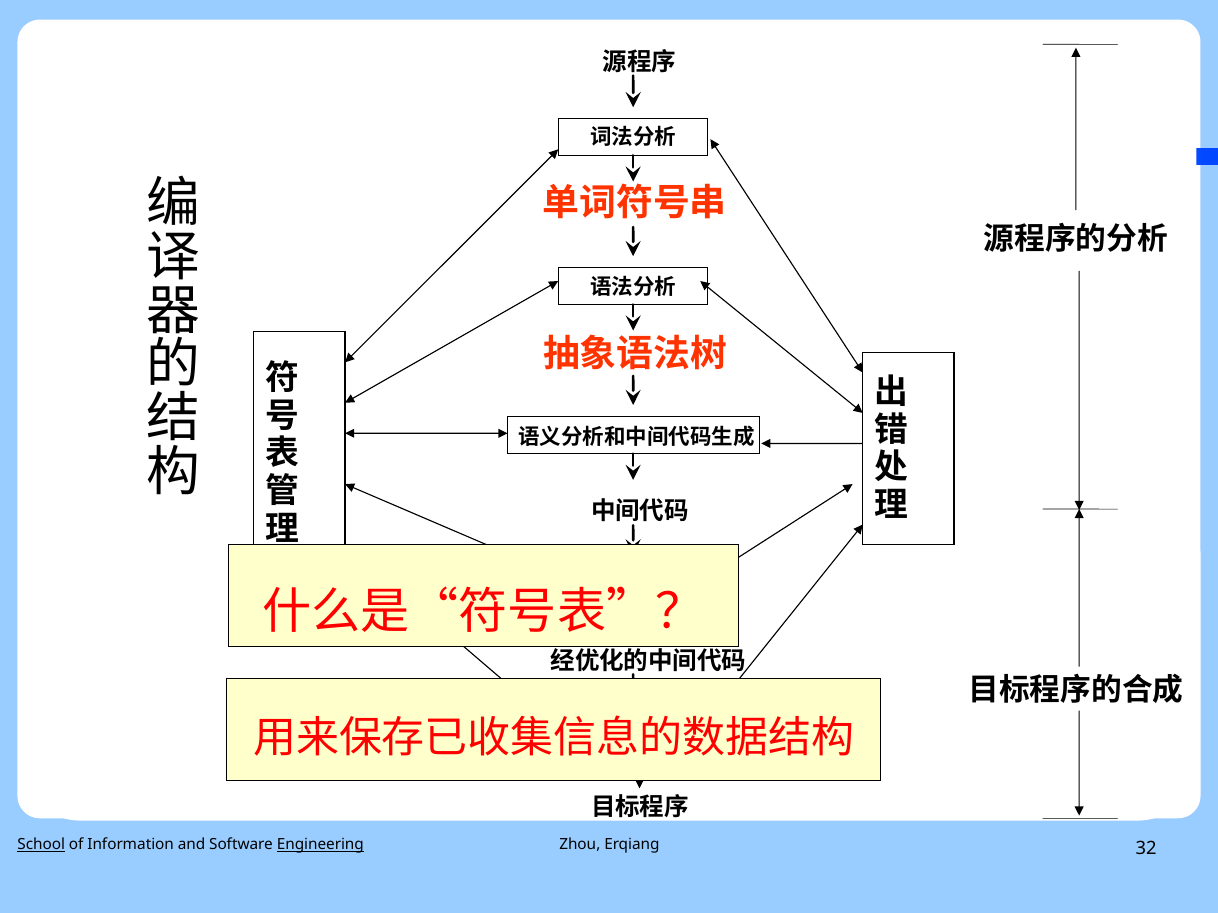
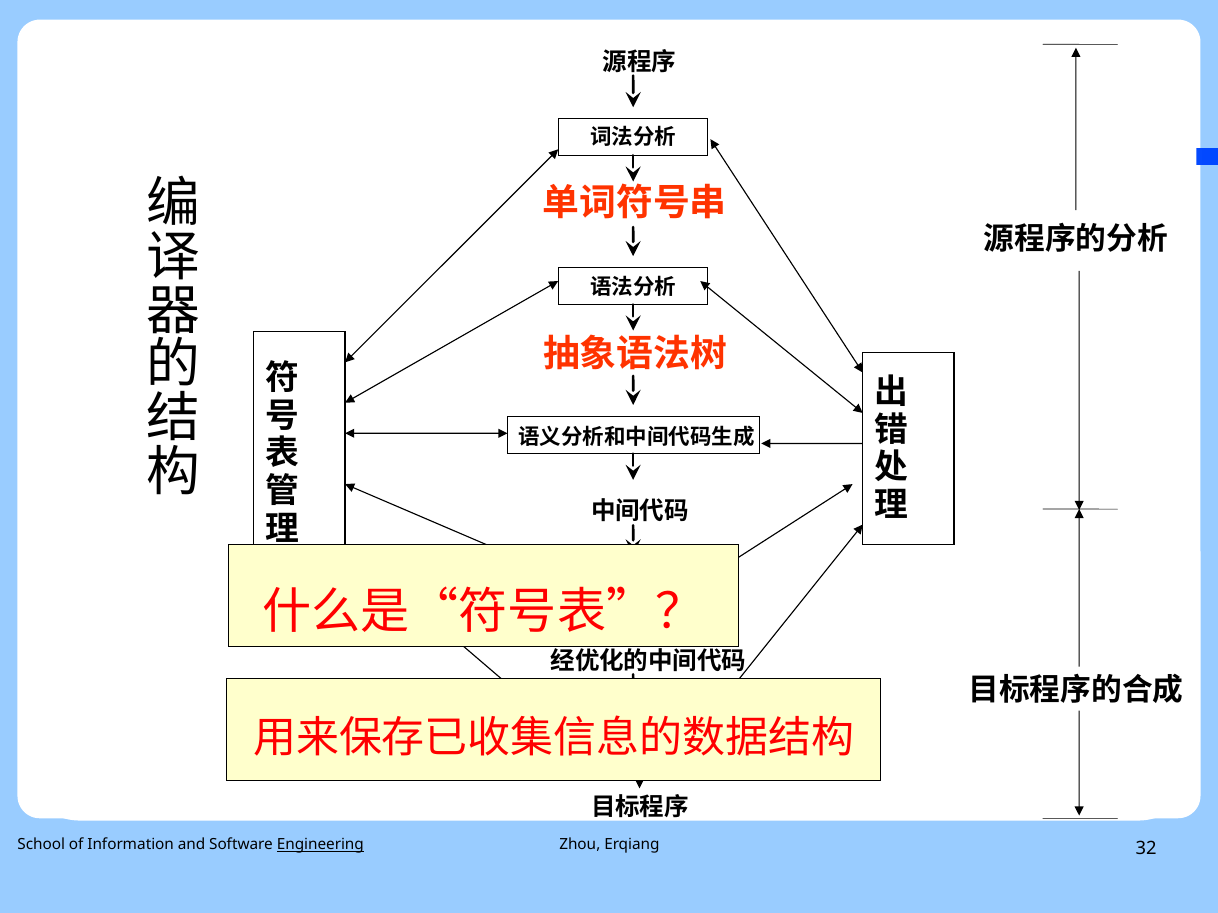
School underline: present -> none
